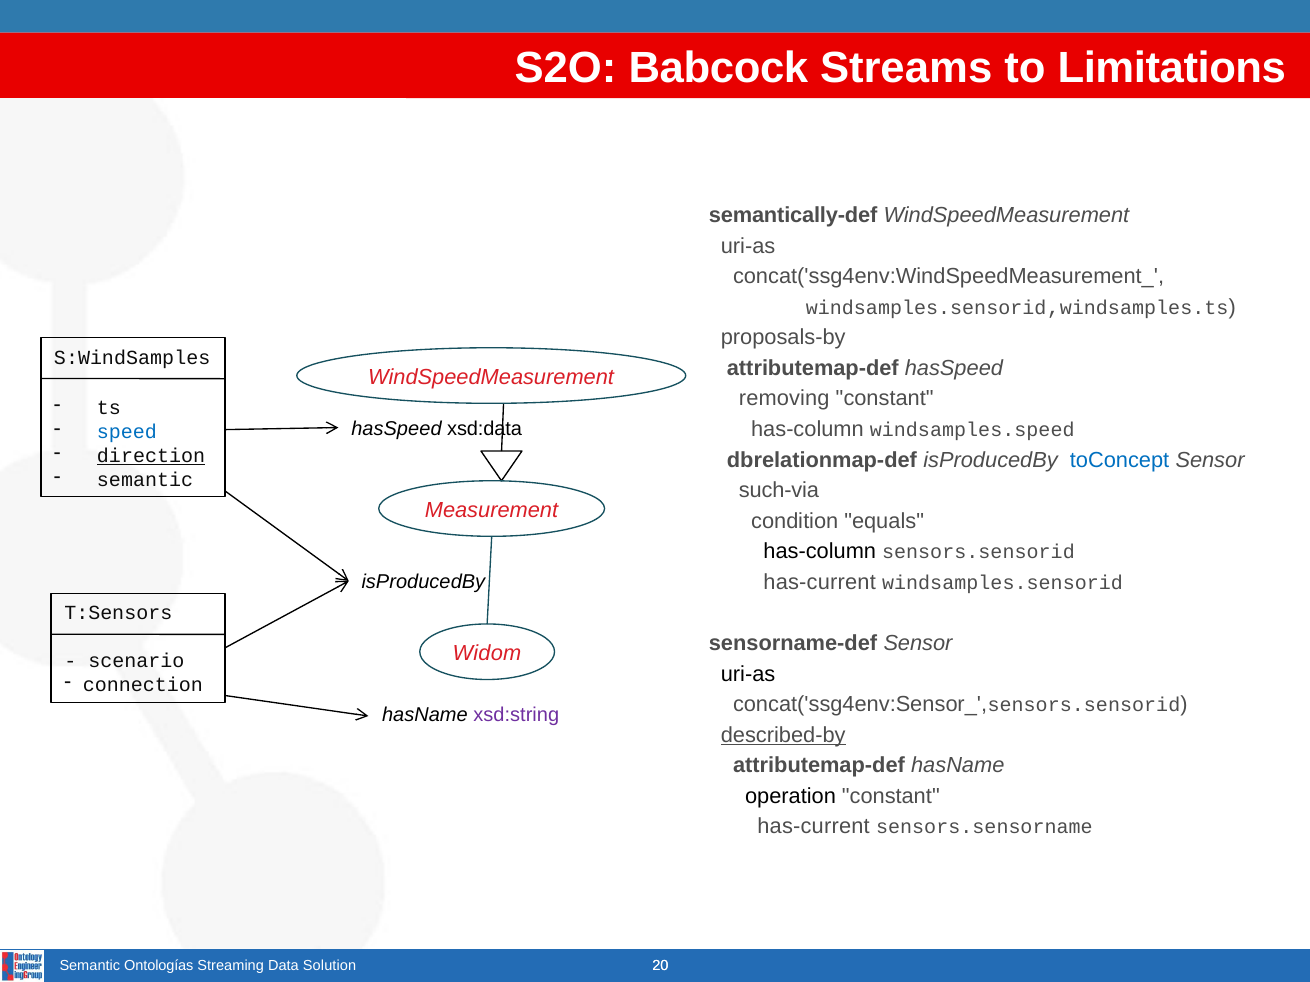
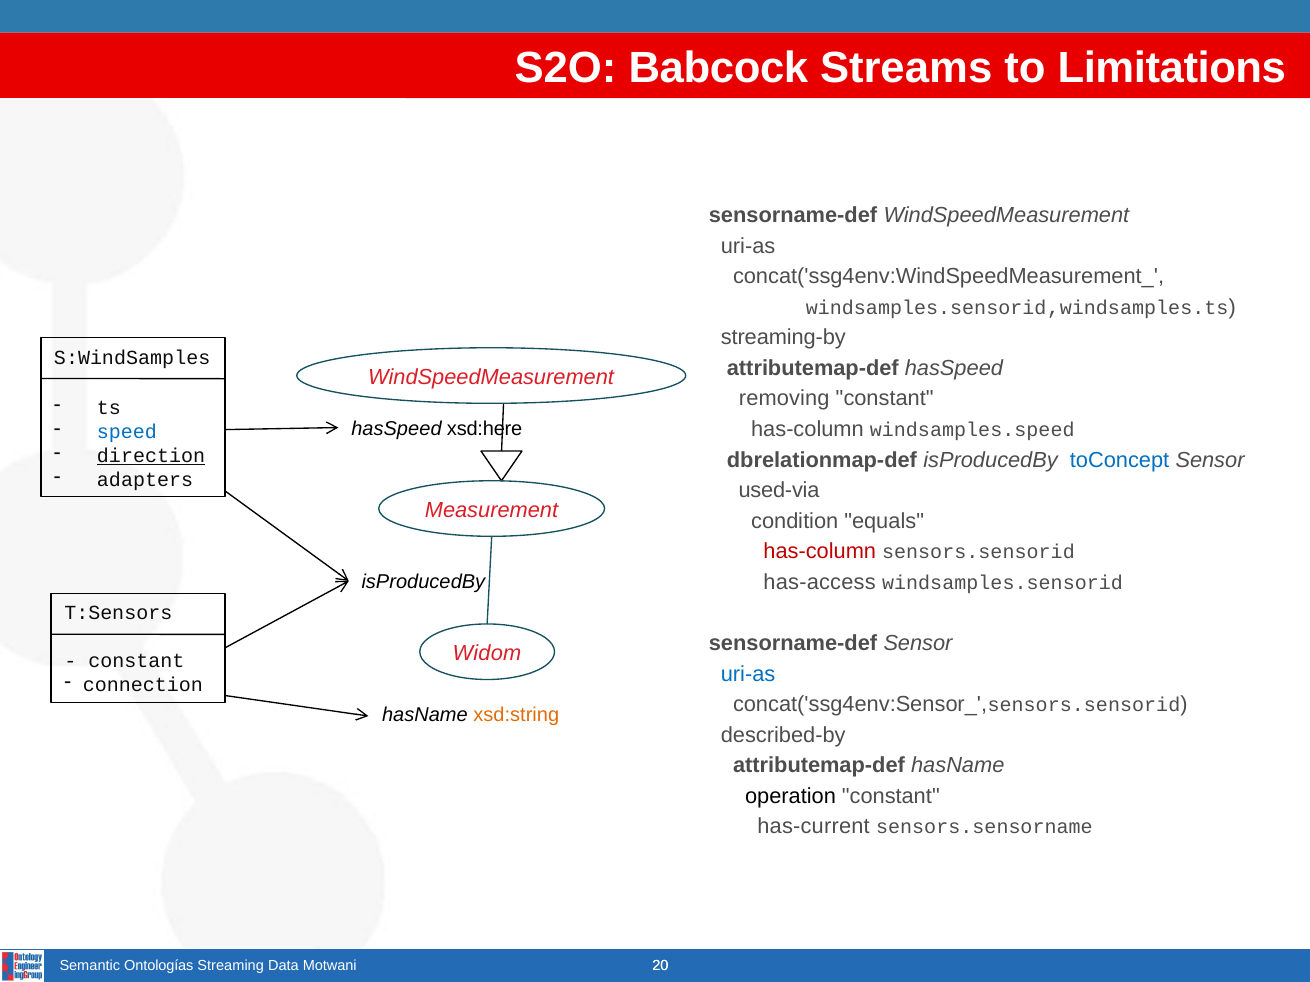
semantically-def at (793, 215): semantically-def -> sensorname-def
proposals-by: proposals-by -> streaming-by
xsd:data: xsd:data -> xsd:here
semantic at (145, 480): semantic -> adapters
such-via: such-via -> used-via
has-column at (820, 552) colour: black -> red
has-current at (820, 582): has-current -> has-access
scenario at (136, 662): scenario -> constant
uri-as at (748, 674) colour: black -> blue
xsd:string colour: purple -> orange
described-by underline: present -> none
Solution: Solution -> Motwani
